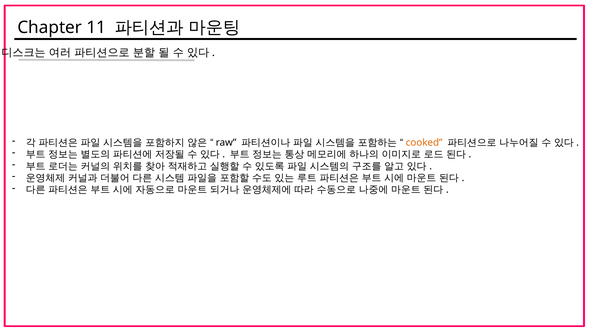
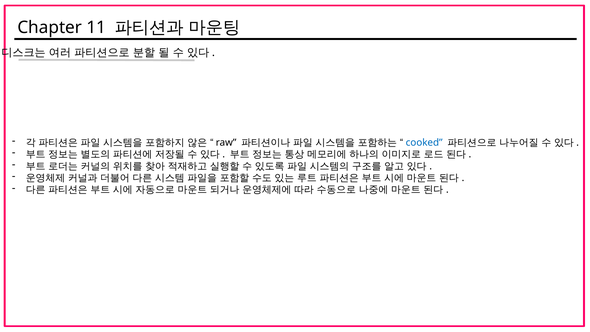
cooked colour: orange -> blue
